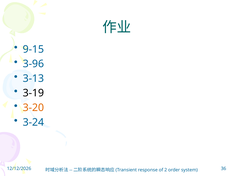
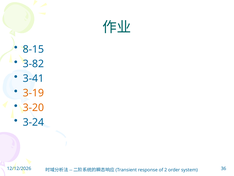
9-15: 9-15 -> 8-15
3-96: 3-96 -> 3-82
3-13: 3-13 -> 3-41
3-19 colour: black -> orange
